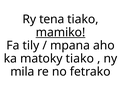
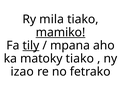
tena: tena -> mila
tily underline: none -> present
mila: mila -> izao
